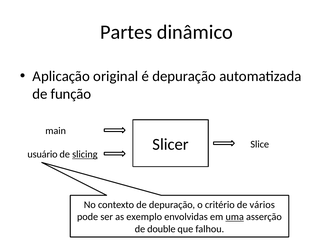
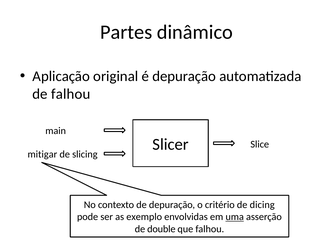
de função: função -> falhou
usuário: usuário -> mitigar
slicing underline: present -> none
vários: vários -> dicing
